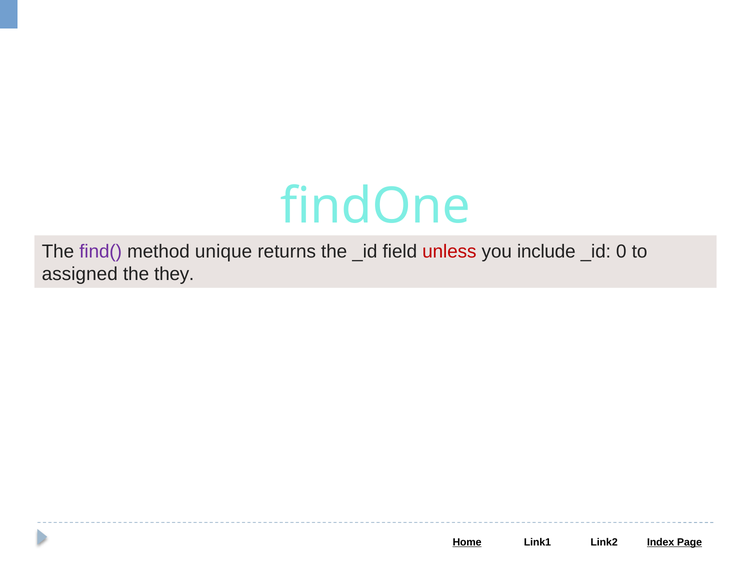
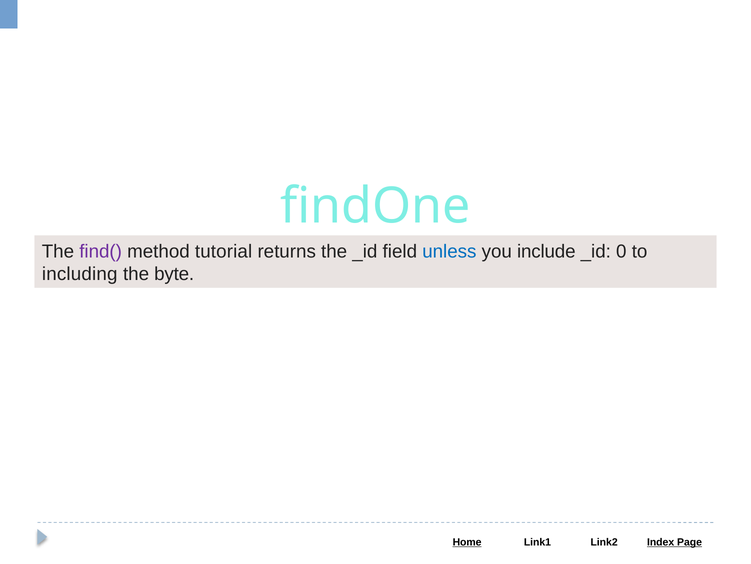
unique: unique -> tutorial
unless colour: red -> blue
assigned: assigned -> including
they: they -> byte
